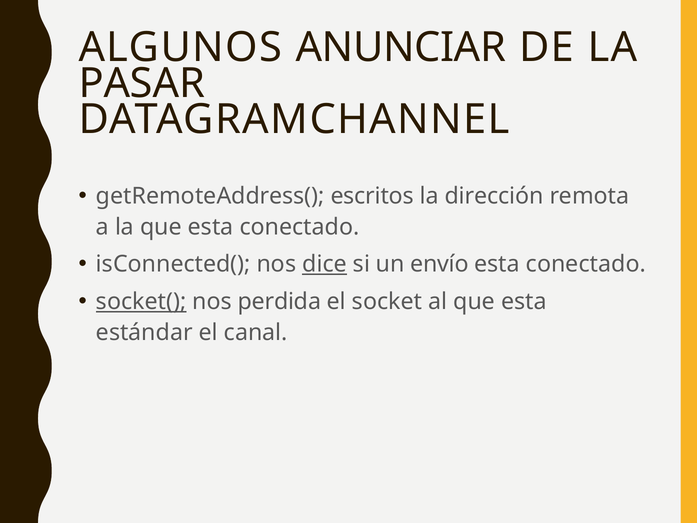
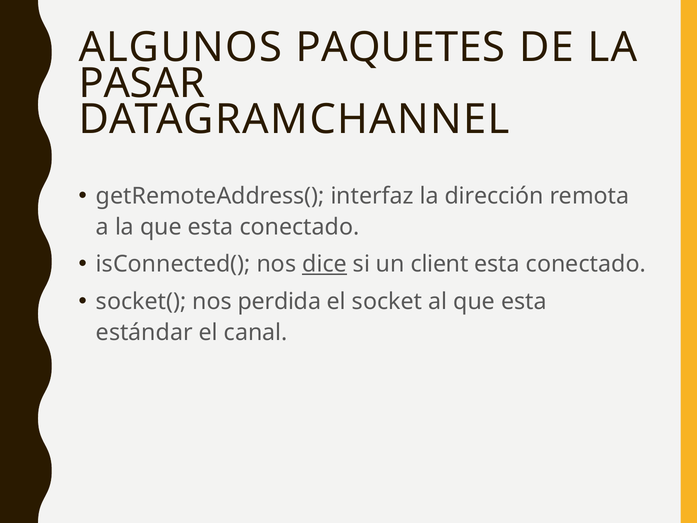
ANUNCIAR: ANUNCIAR -> PAQUETES
escritos: escritos -> interfaz
envío: envío -> client
socket( underline: present -> none
